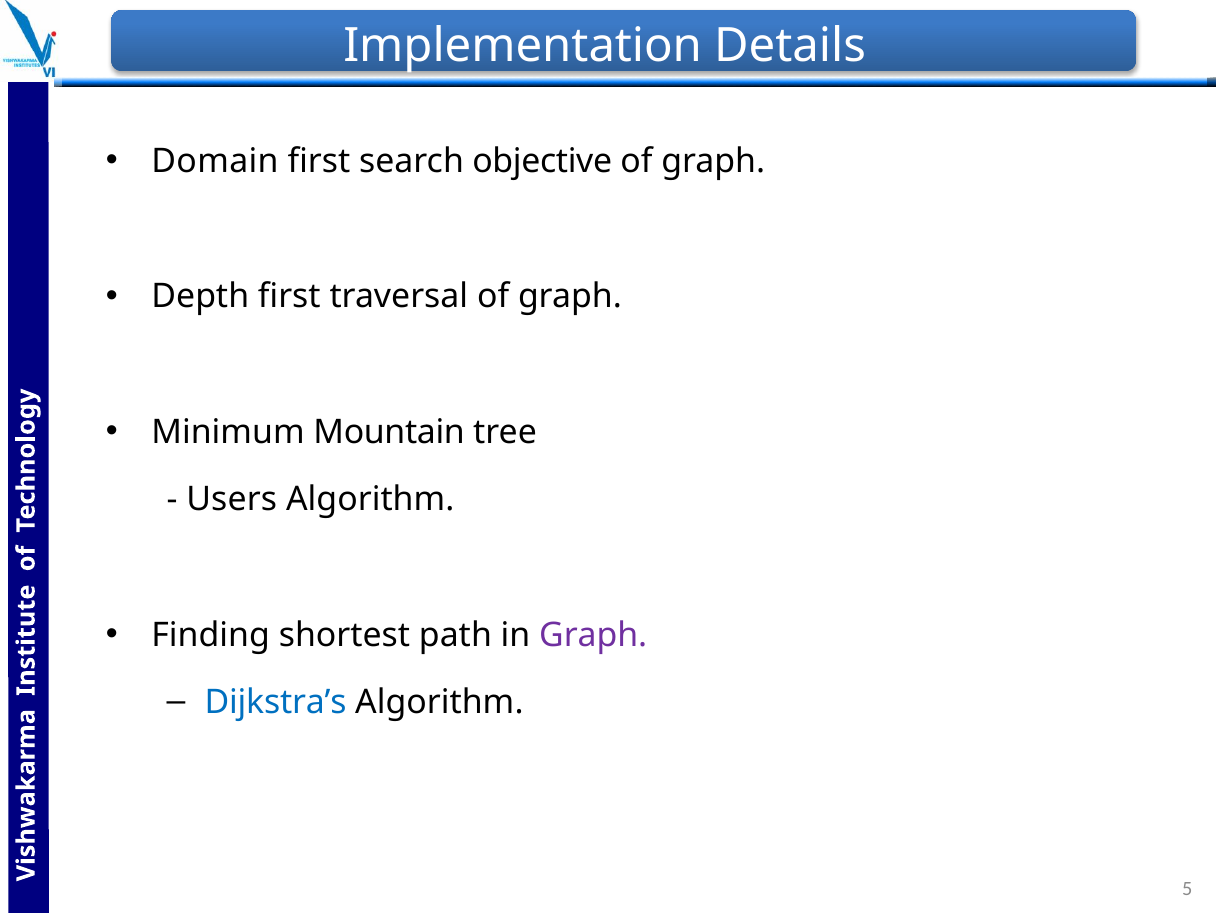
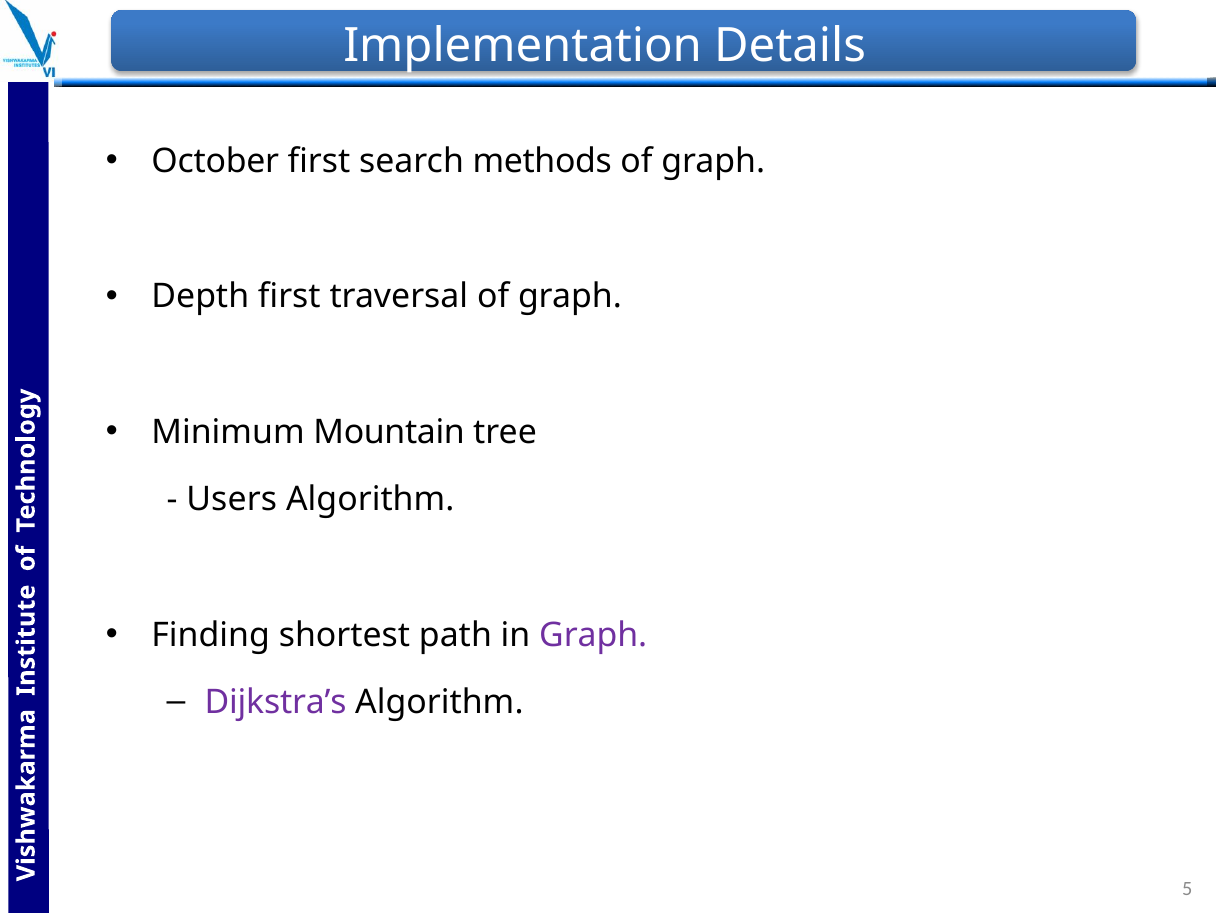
Domain: Domain -> October
objective: objective -> methods
Dijkstra’s colour: blue -> purple
